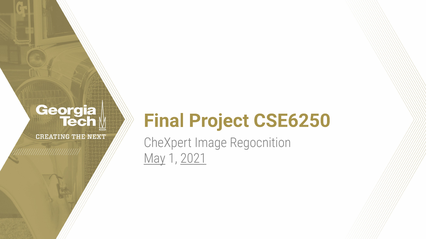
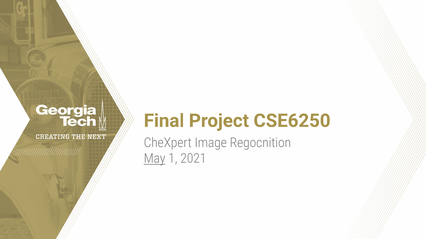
2021 underline: present -> none
